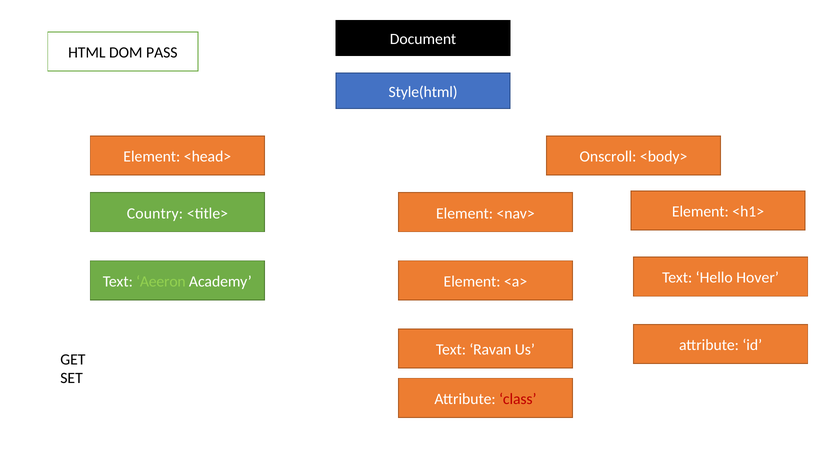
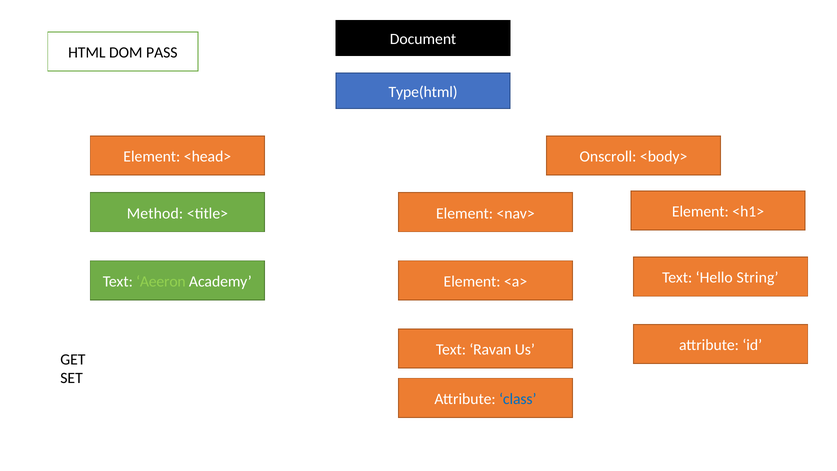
Style(html: Style(html -> Type(html
Country: Country -> Method
Hover: Hover -> String
class colour: red -> blue
